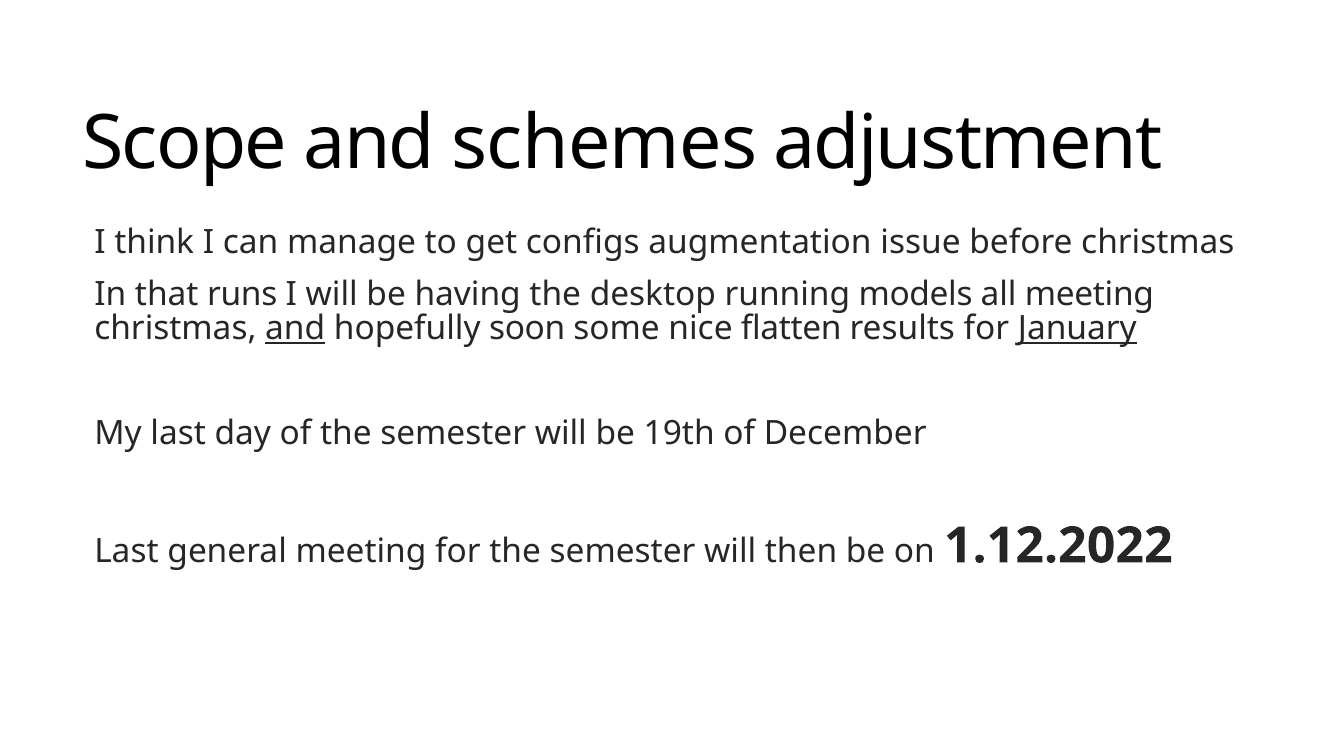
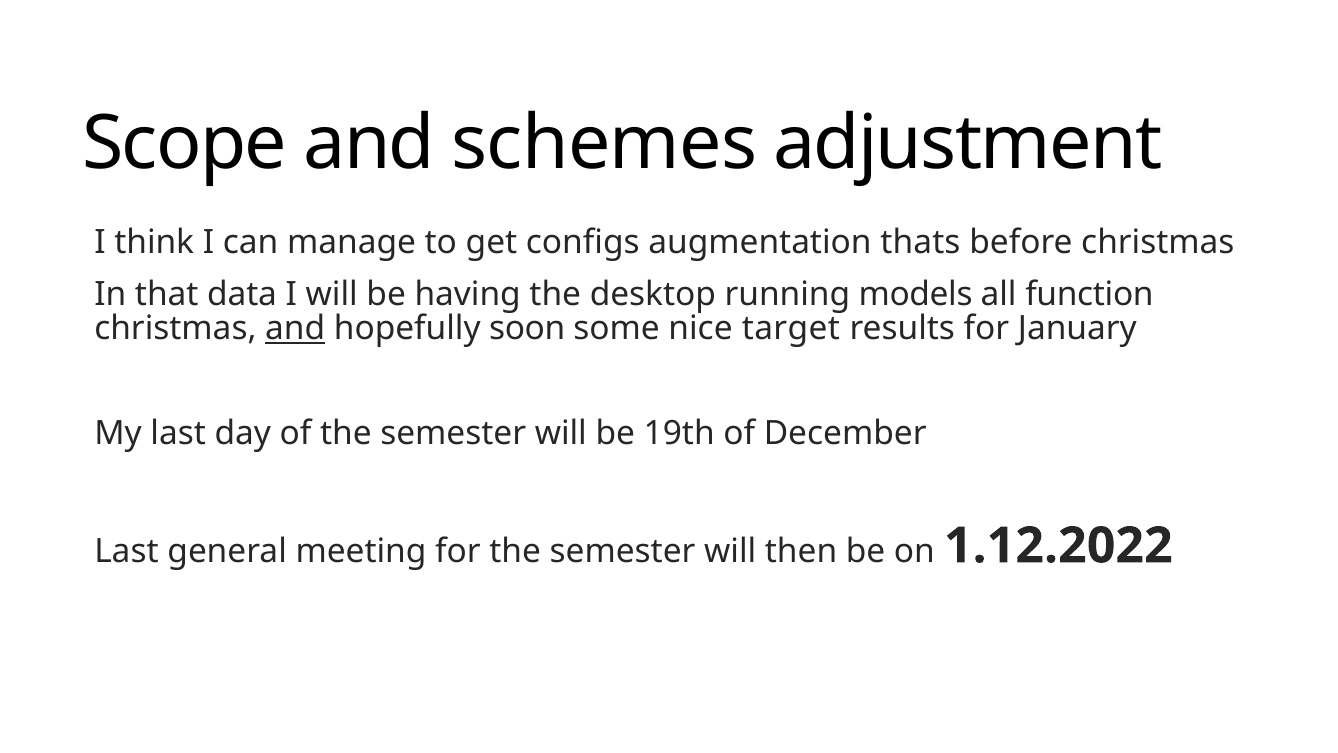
issue: issue -> thats
runs: runs -> data
all meeting: meeting -> function
flatten: flatten -> target
January underline: present -> none
